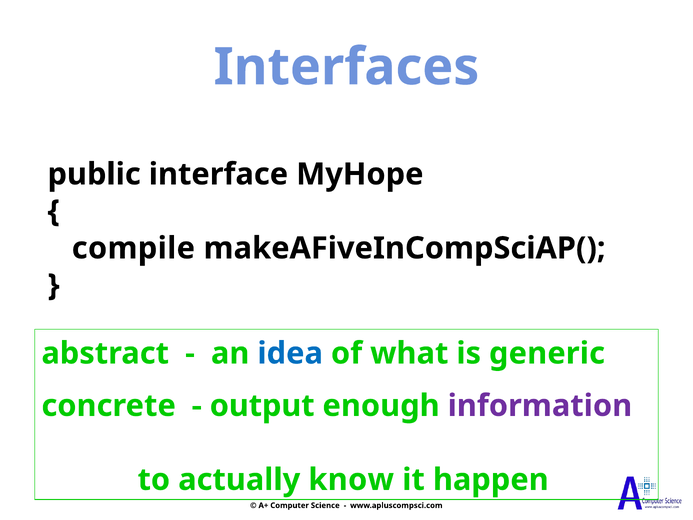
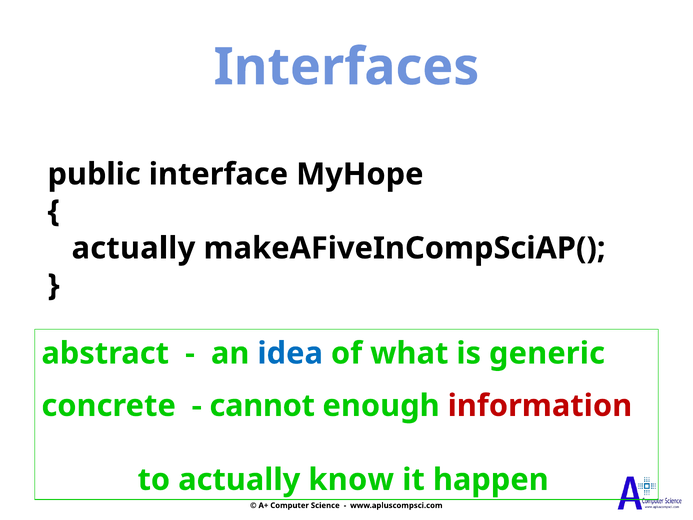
compile at (133, 248): compile -> actually
output: output -> cannot
information colour: purple -> red
